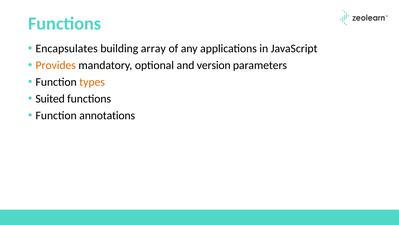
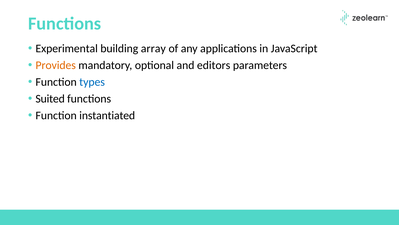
Encapsulates: Encapsulates -> Experimental
version: version -> editors
types colour: orange -> blue
annotations: annotations -> instantiated
